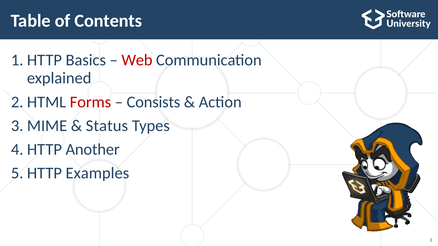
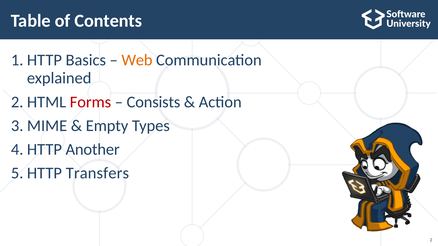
Web colour: red -> orange
Status: Status -> Empty
Examples: Examples -> Transfers
